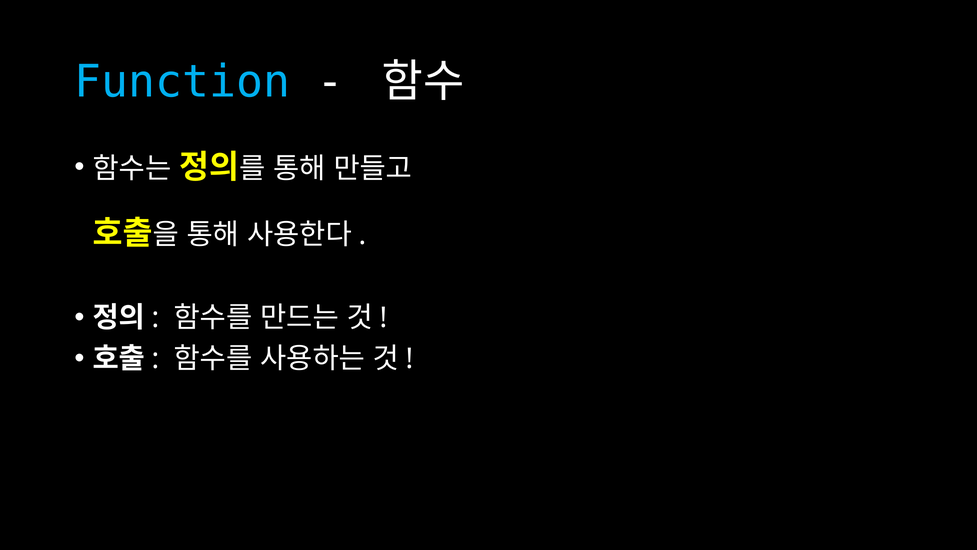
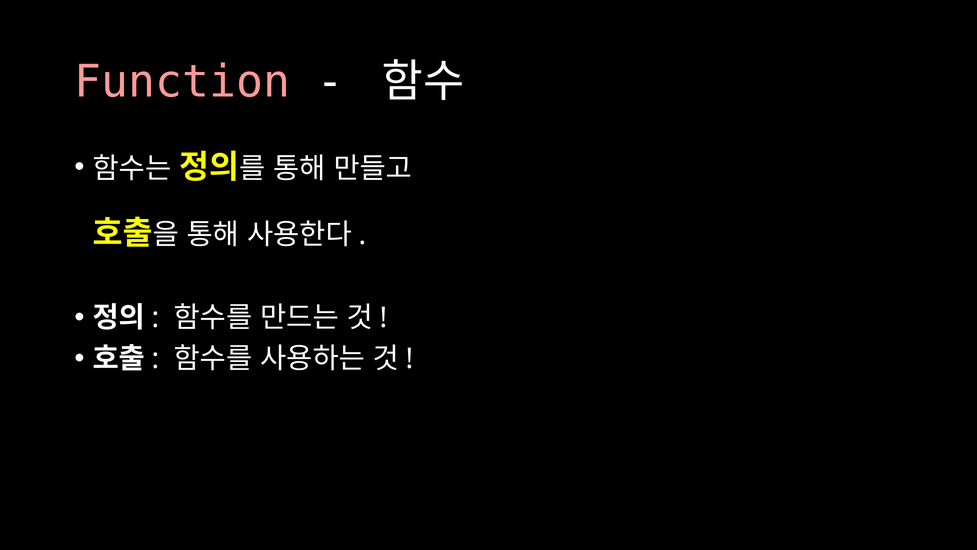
Function colour: light blue -> pink
